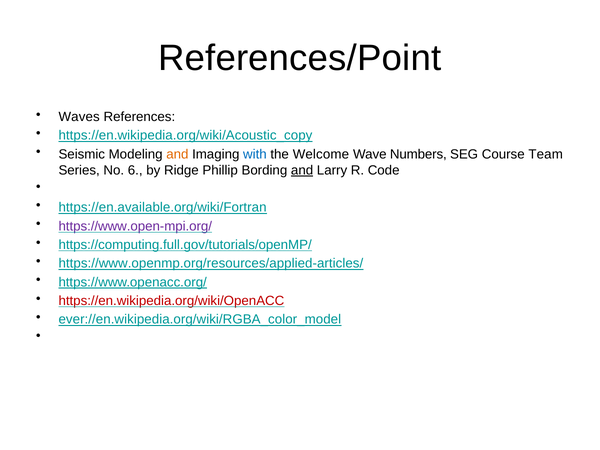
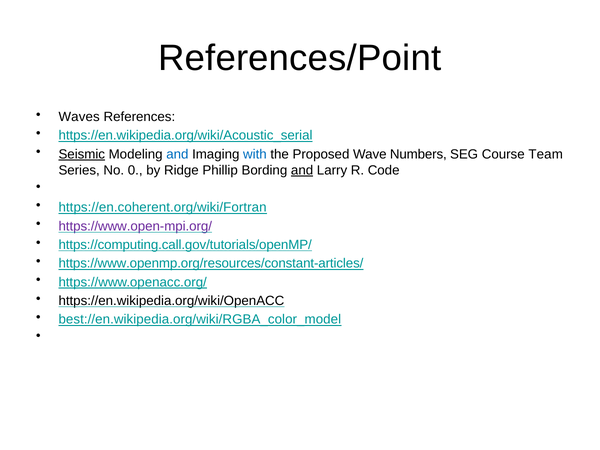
https://en.wikipedia.org/wiki/Acoustic_copy: https://en.wikipedia.org/wiki/Acoustic_copy -> https://en.wikipedia.org/wiki/Acoustic_serial
Seismic underline: none -> present
and at (177, 154) colour: orange -> blue
Welcome: Welcome -> Proposed
6: 6 -> 0
https://en.available.org/wiki/Fortran: https://en.available.org/wiki/Fortran -> https://en.coherent.org/wiki/Fortran
https://computing.full.gov/tutorials/openMP/: https://computing.full.gov/tutorials/openMP/ -> https://computing.call.gov/tutorials/openMP/
https://www.openmp.org/resources/applied-articles/: https://www.openmp.org/resources/applied-articles/ -> https://www.openmp.org/resources/constant-articles/
https://en.wikipedia.org/wiki/OpenACC colour: red -> black
ever://en.wikipedia.org/wiki/RGBA_color_model: ever://en.wikipedia.org/wiki/RGBA_color_model -> best://en.wikipedia.org/wiki/RGBA_color_model
